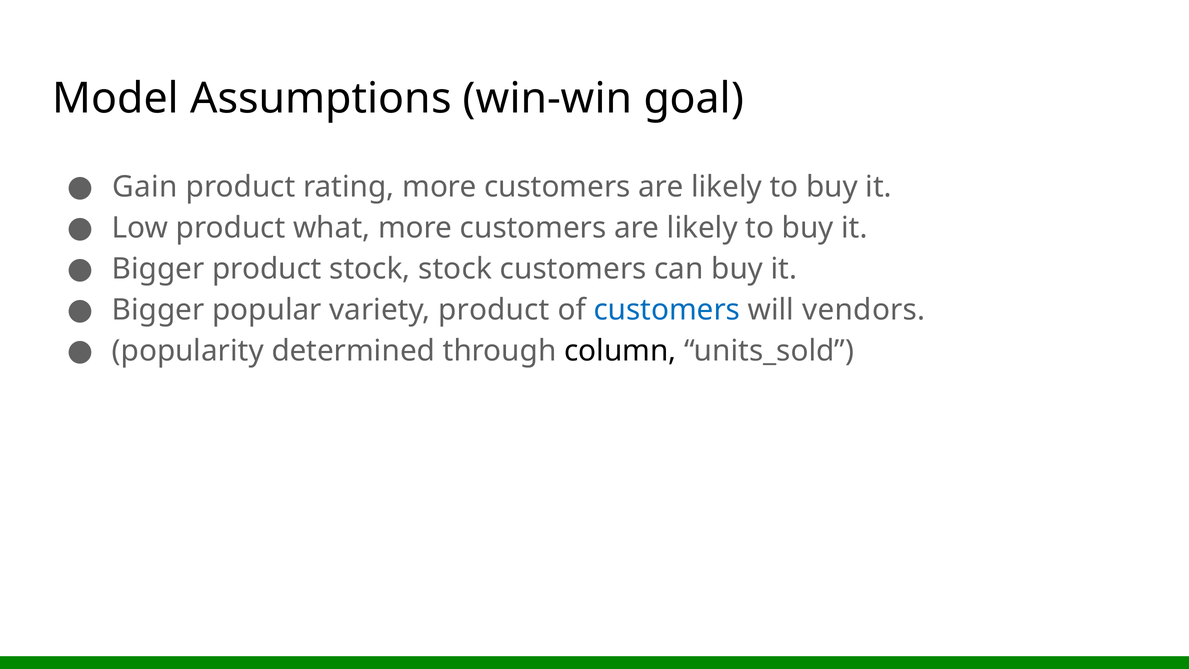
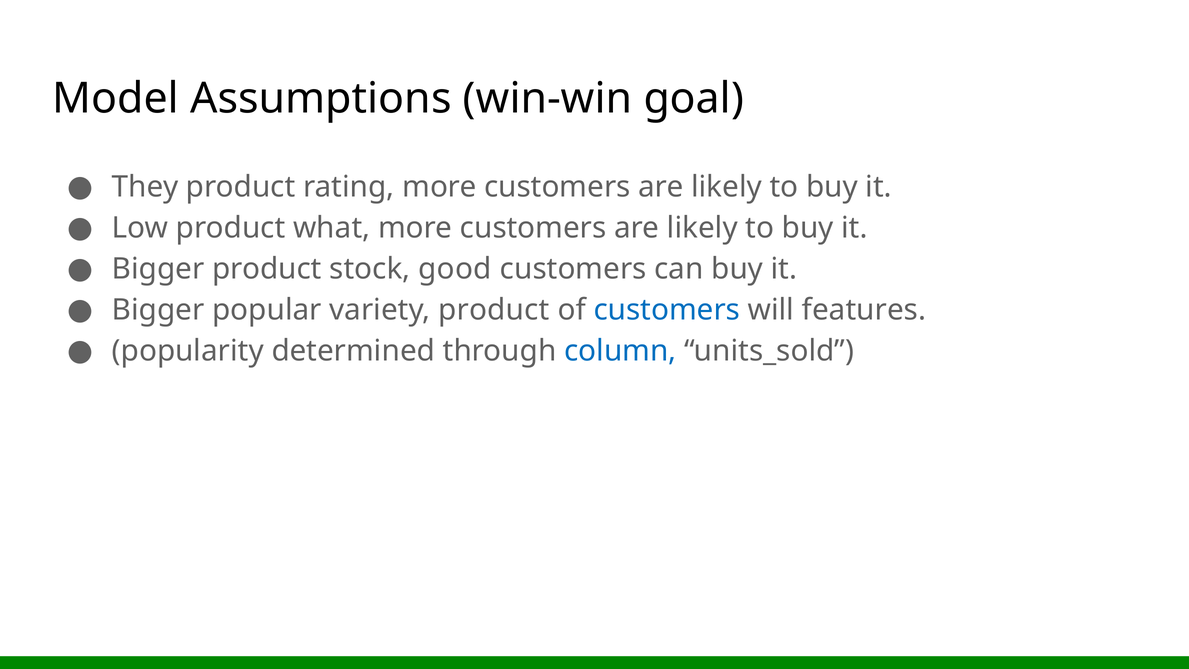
Gain: Gain -> They
stock stock: stock -> good
vendors: vendors -> features
column colour: black -> blue
